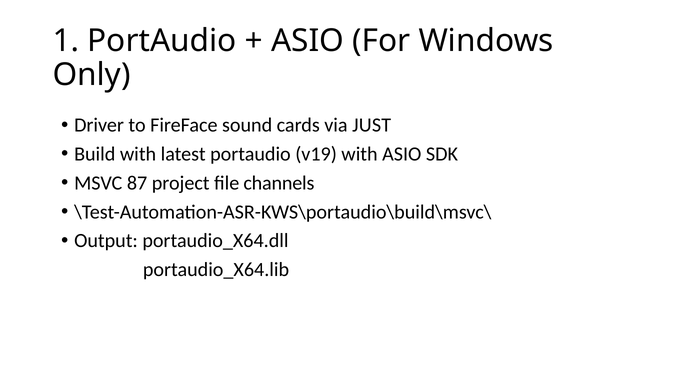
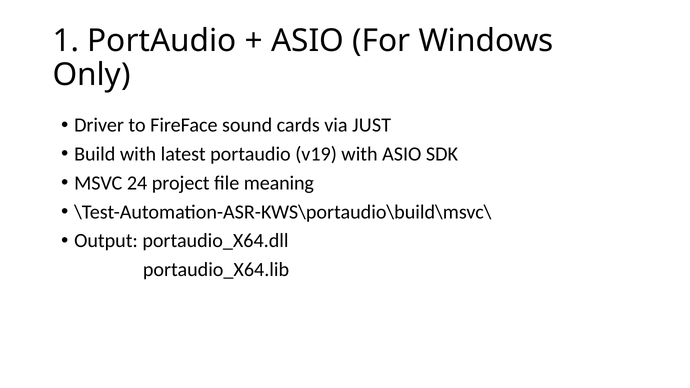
87: 87 -> 24
channels: channels -> meaning
